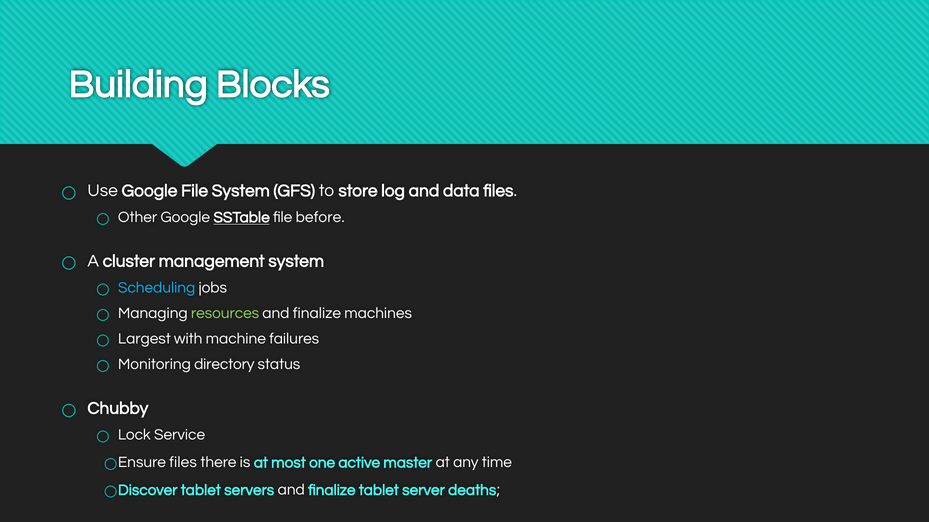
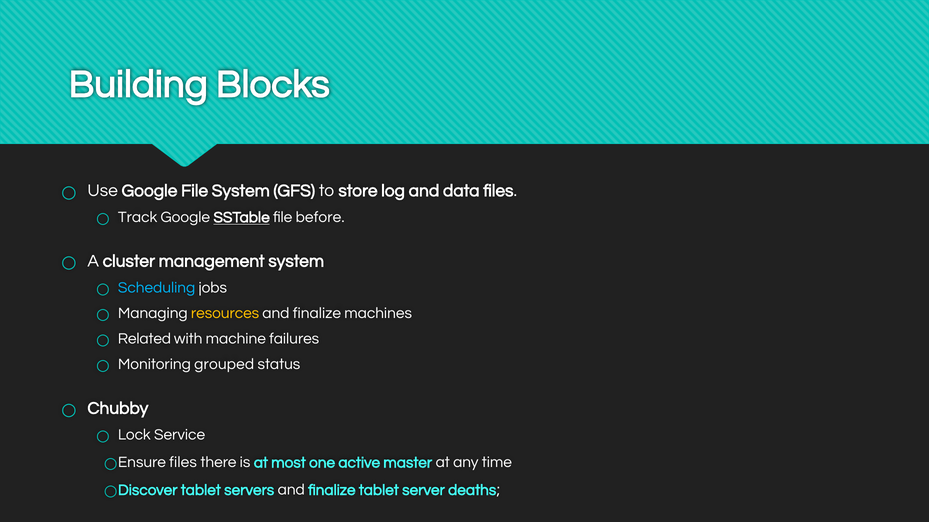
Other: Other -> Track
resources colour: light green -> yellow
Largest: Largest -> Related
directory: directory -> grouped
